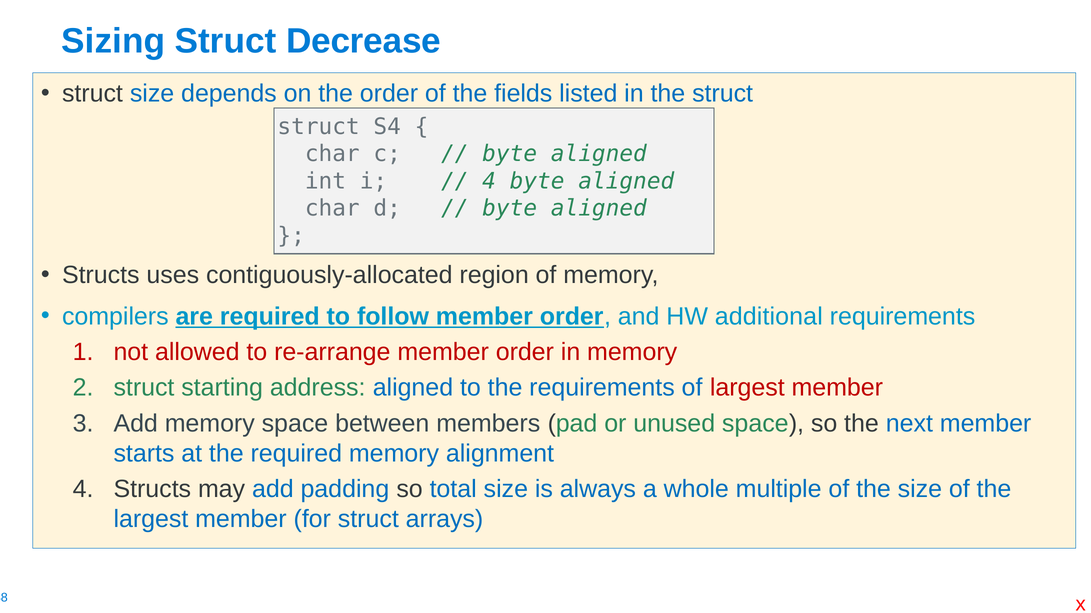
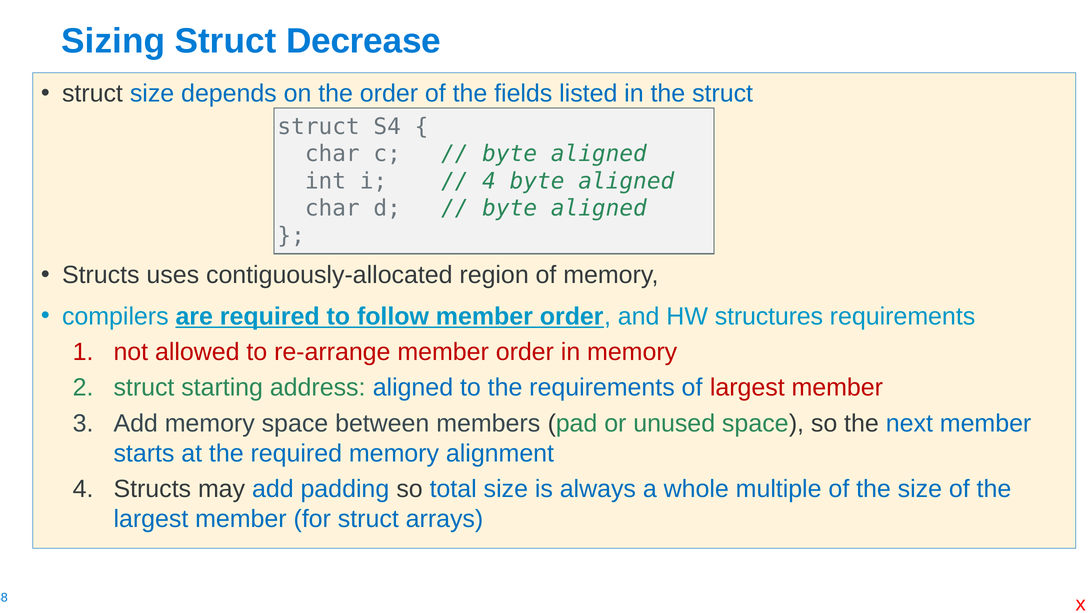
additional: additional -> structures
